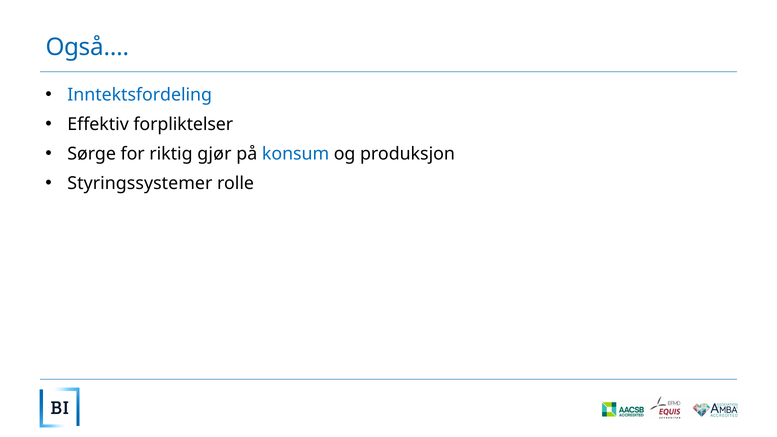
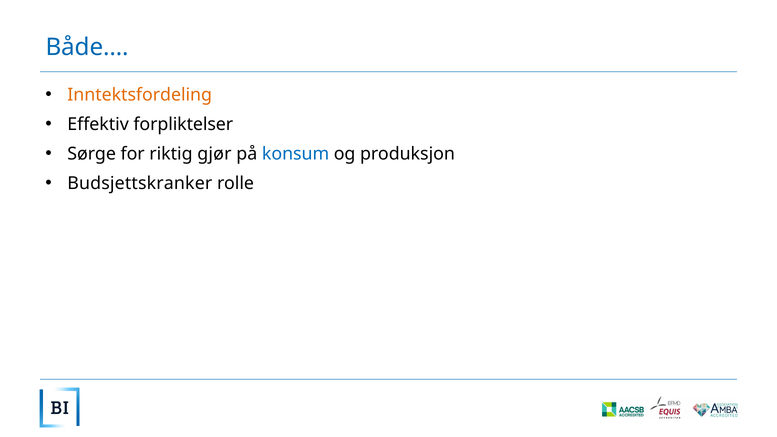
Også…: Også… -> Både…
Inntektsfordeling colour: blue -> orange
Styringssystemer: Styringssystemer -> Budsjettskranker
